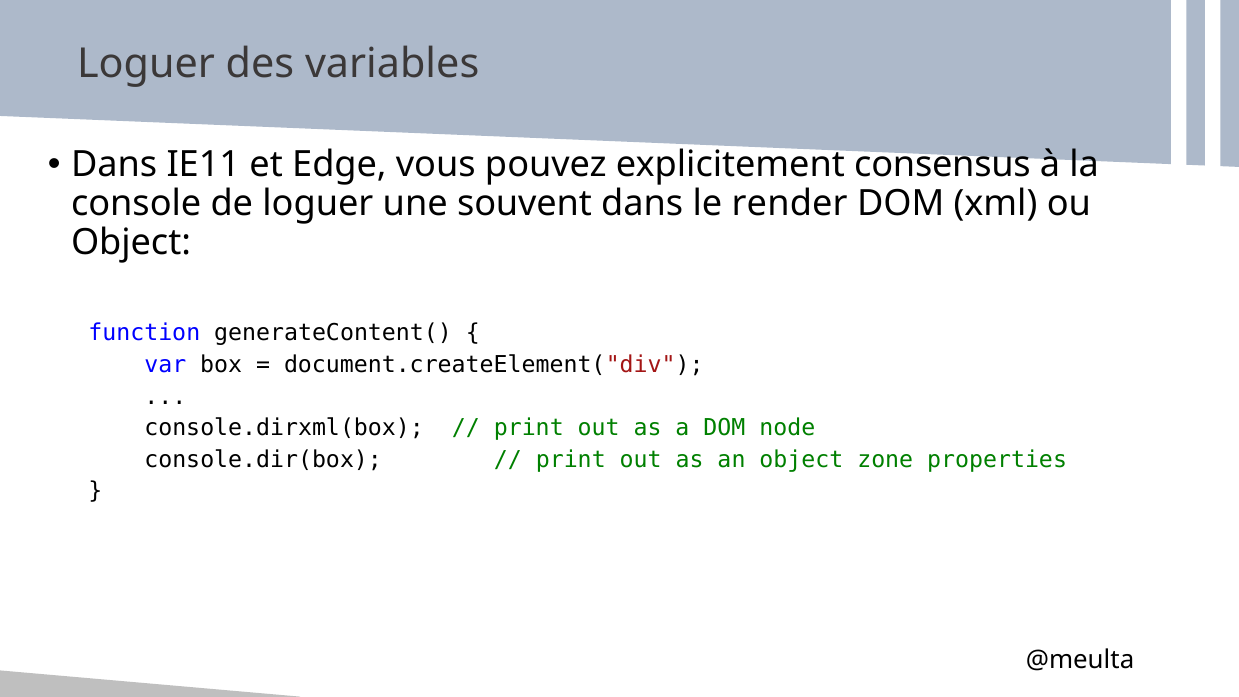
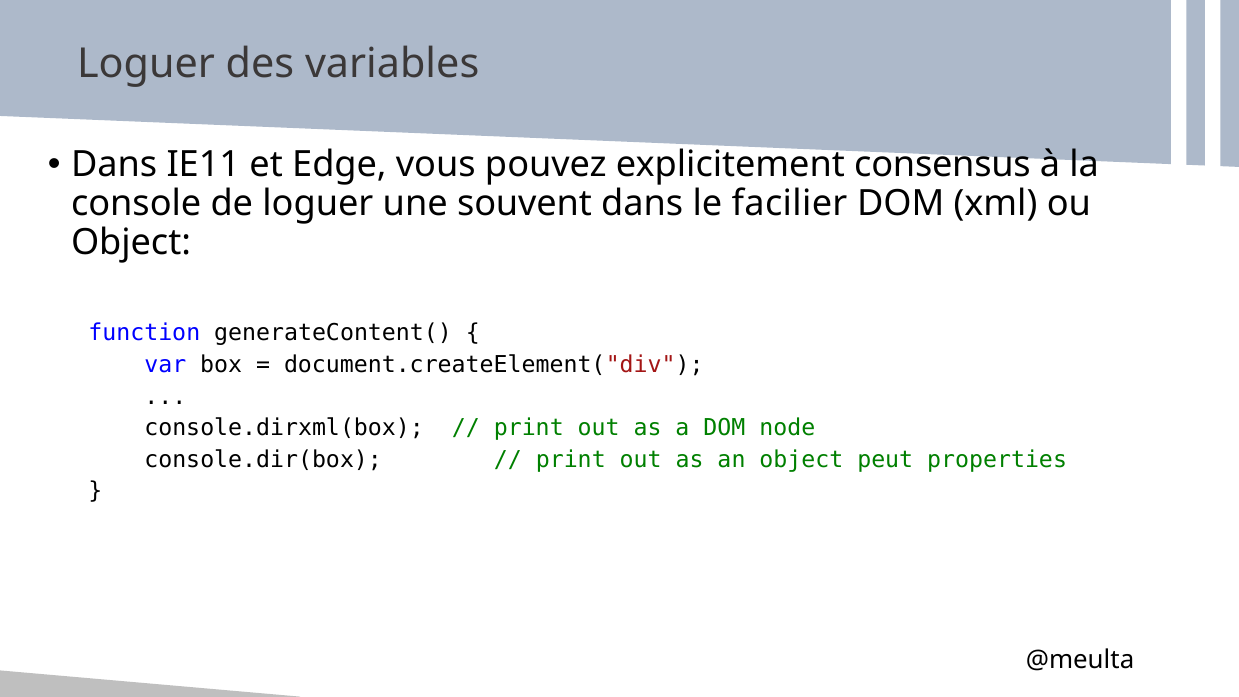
render: render -> facilier
zone: zone -> peut
